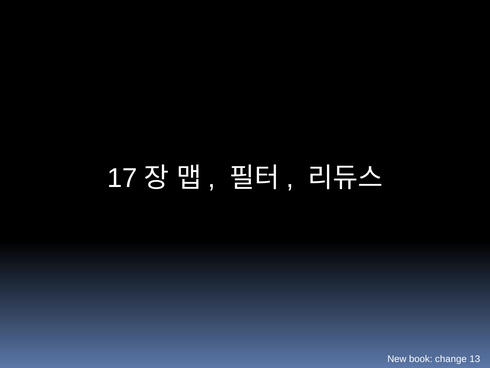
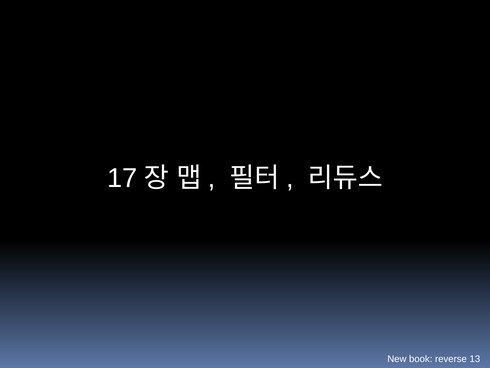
change: change -> reverse
